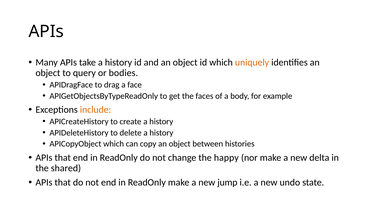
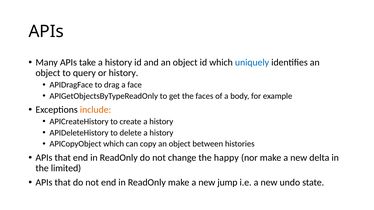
uniquely colour: orange -> blue
or bodies: bodies -> history
shared: shared -> limited
